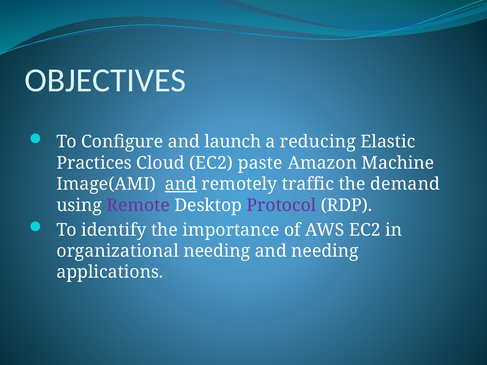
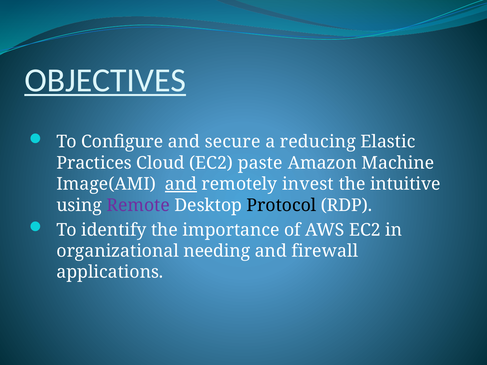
OBJECTIVES underline: none -> present
launch: launch -> secure
traffic: traffic -> invest
demand: demand -> intuitive
Protocol colour: purple -> black
and needing: needing -> firewall
